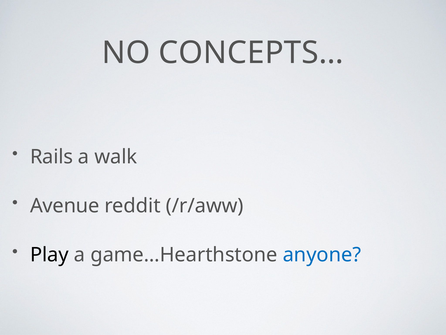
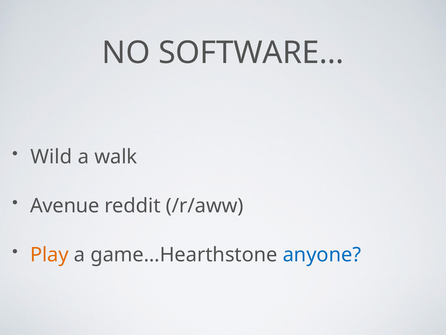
CONCEPTS…: CONCEPTS… -> SOFTWARE…
Rails: Rails -> Wild
Play colour: black -> orange
